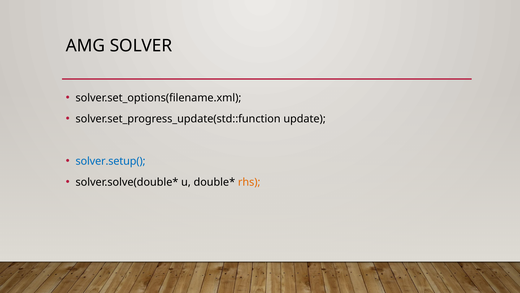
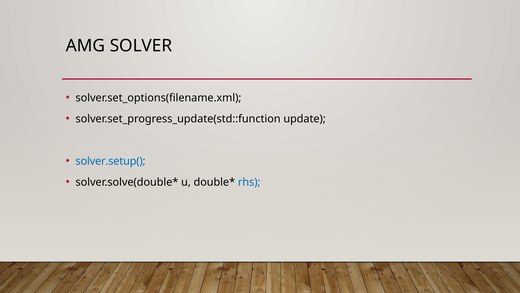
rhs colour: orange -> blue
